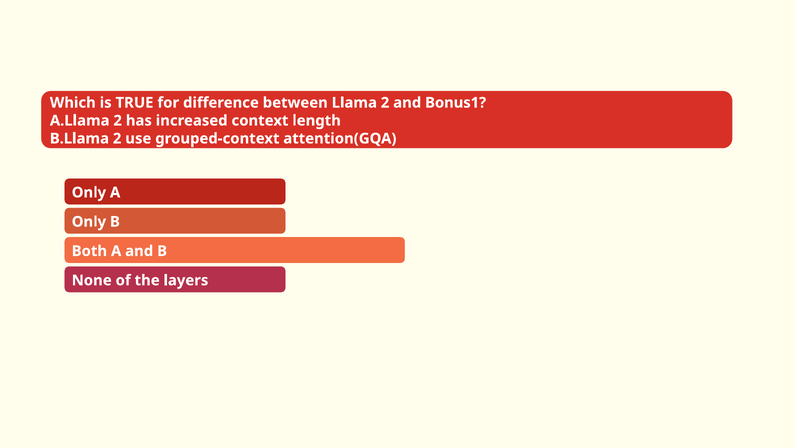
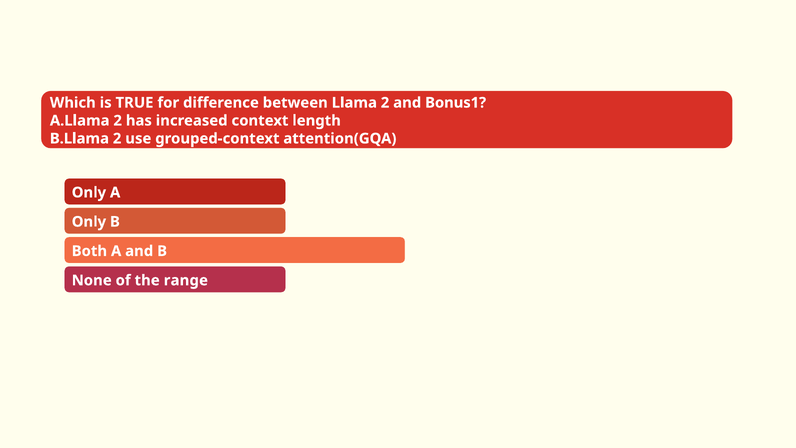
layers: layers -> range
